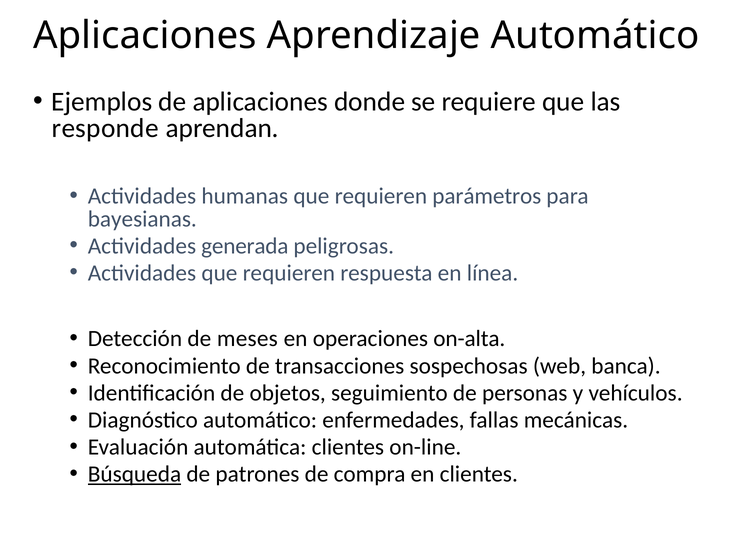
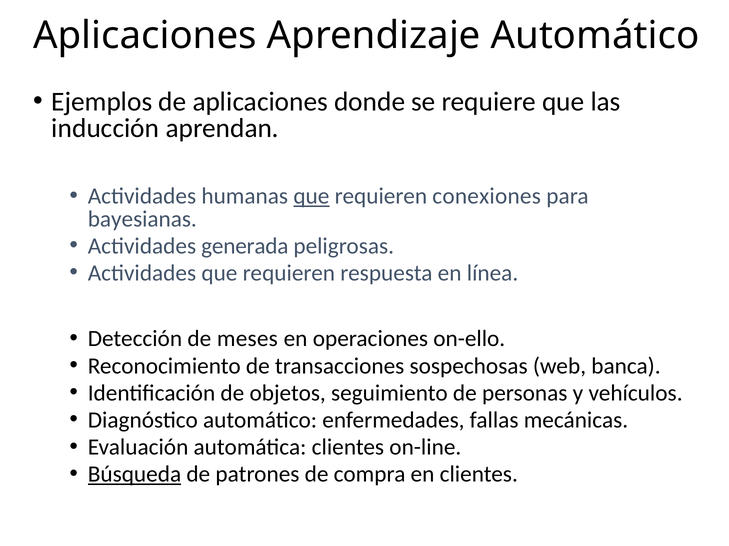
responde: responde -> inducción
que at (311, 197) underline: none -> present
parámetros: parámetros -> conexiones
on-alta: on-alta -> on-ello
